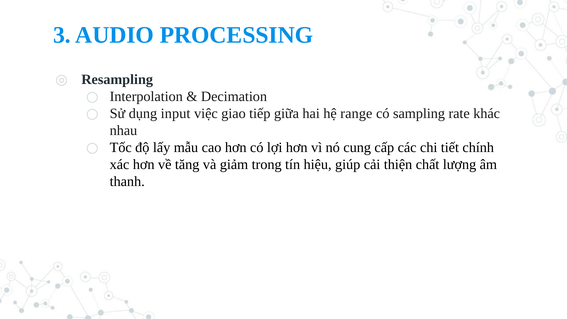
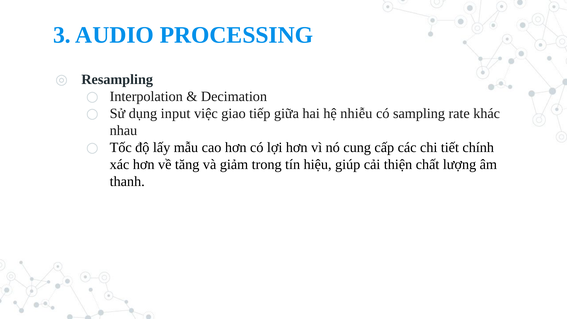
range: range -> nhiễu
